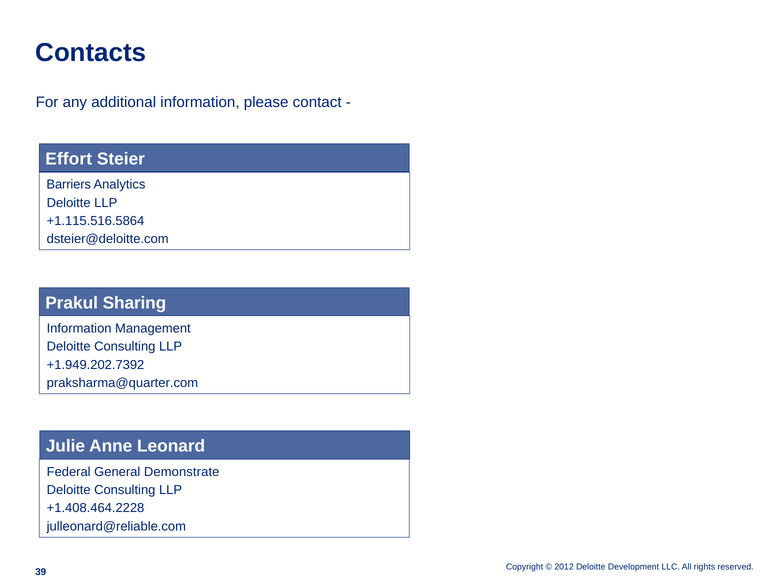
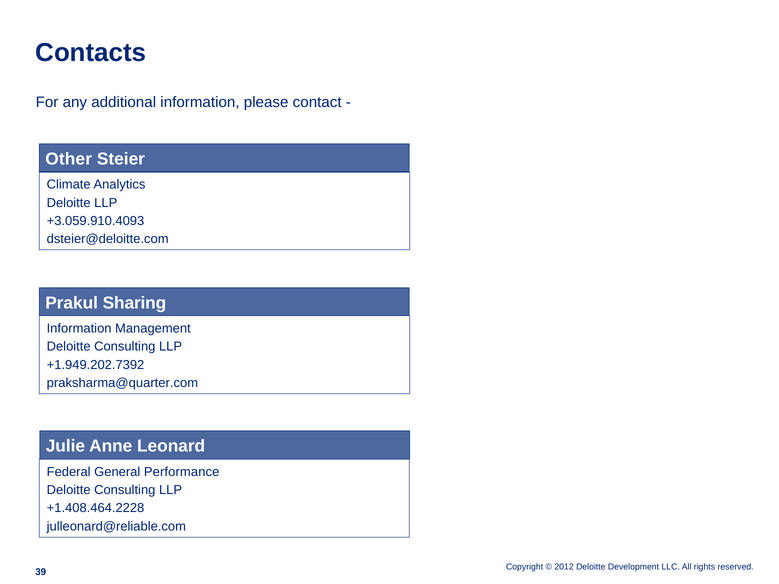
Effort: Effort -> Other
Barriers: Barriers -> Climate
+1.115.516.5864: +1.115.516.5864 -> +3.059.910.4093
Demonstrate: Demonstrate -> Performance
